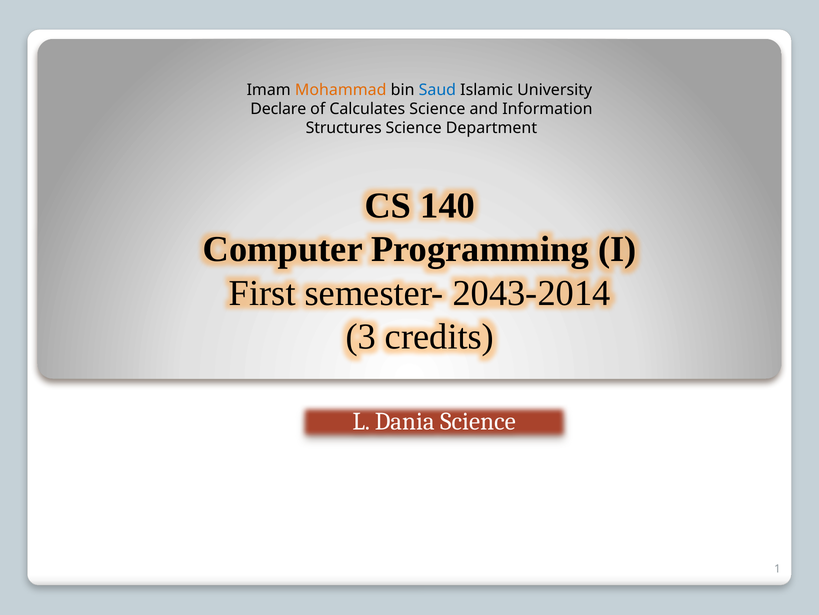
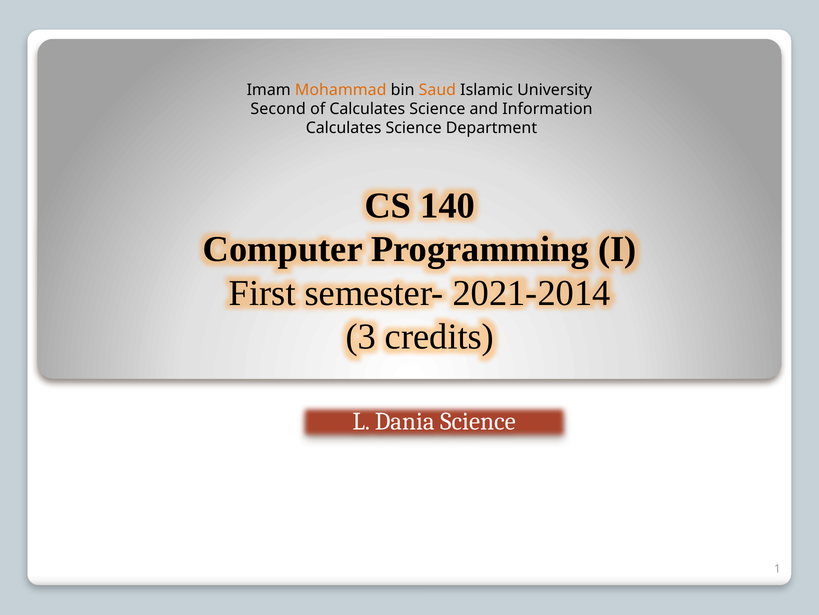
Saud colour: blue -> orange
Declare: Declare -> Second
Structures at (344, 128): Structures -> Calculates
2043-2014: 2043-2014 -> 2021-2014
